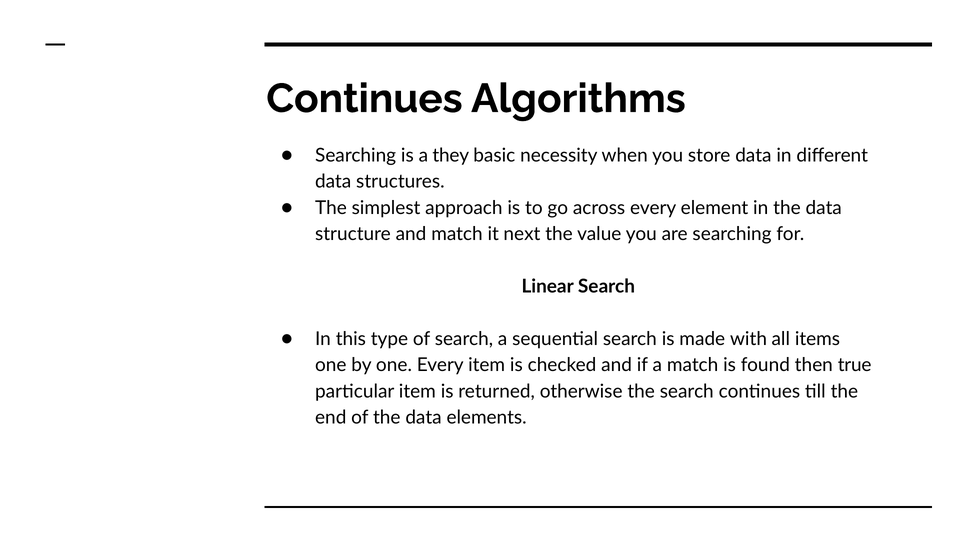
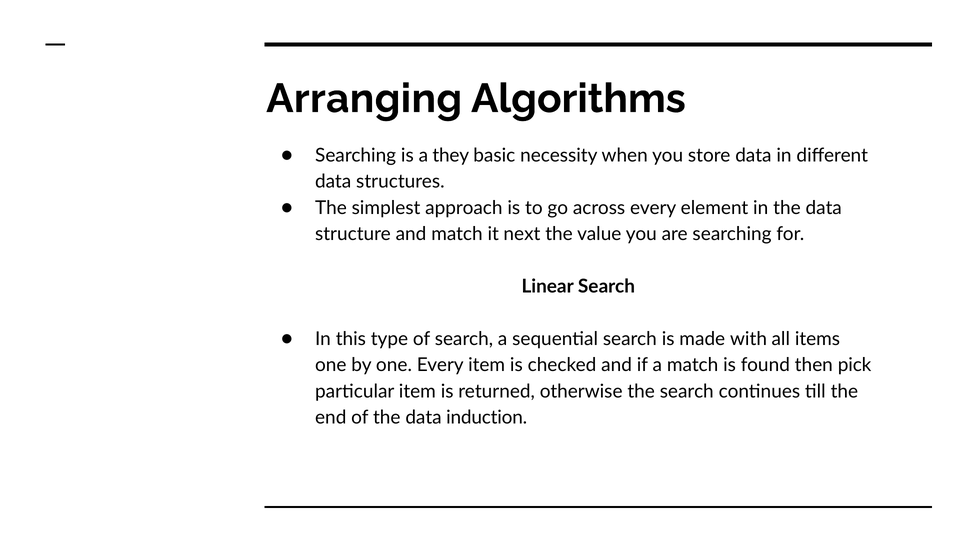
Continues at (364, 99): Continues -> Arranging
true: true -> pick
elements: elements -> induction
